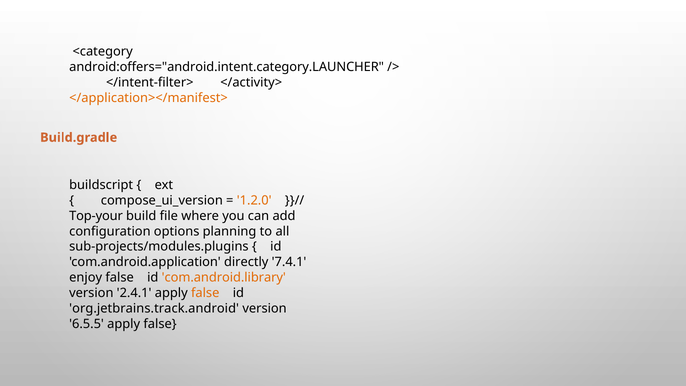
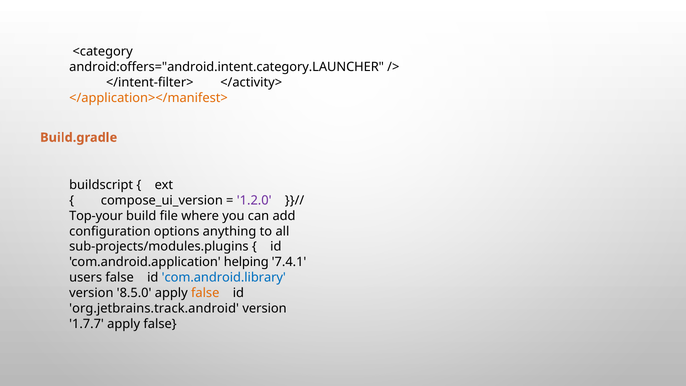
1.2.0 colour: orange -> purple
planning: planning -> anything
directly: directly -> helping
enjoy: enjoy -> users
com.android.library colour: orange -> blue
2.4.1: 2.4.1 -> 8.5.0
6.5.5: 6.5.5 -> 1.7.7
